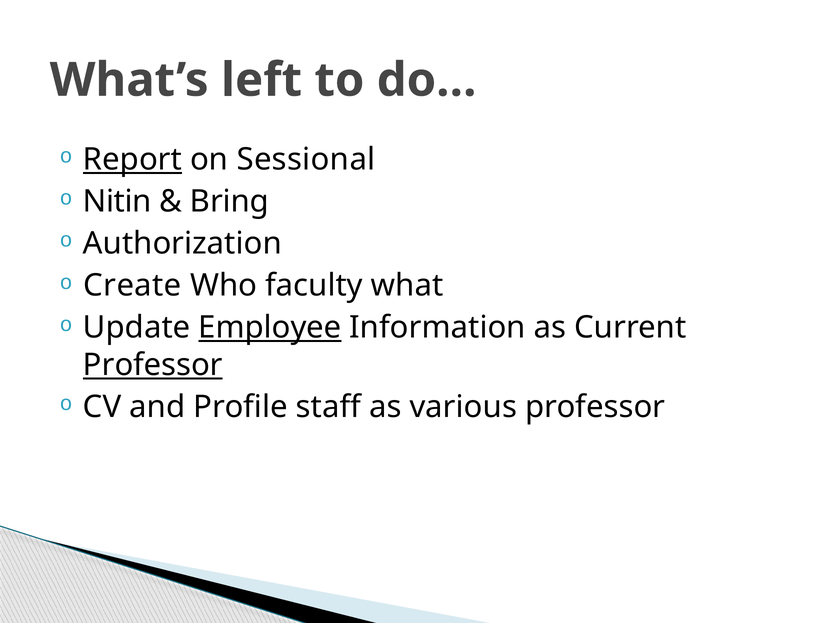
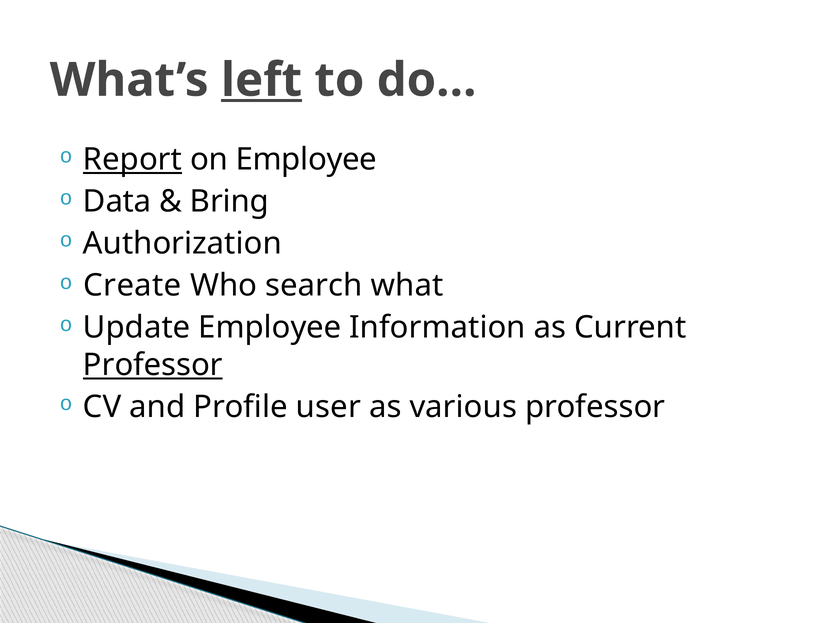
left underline: none -> present
on Sessional: Sessional -> Employee
Nitin: Nitin -> Data
faculty: faculty -> search
Employee at (270, 328) underline: present -> none
staff: staff -> user
